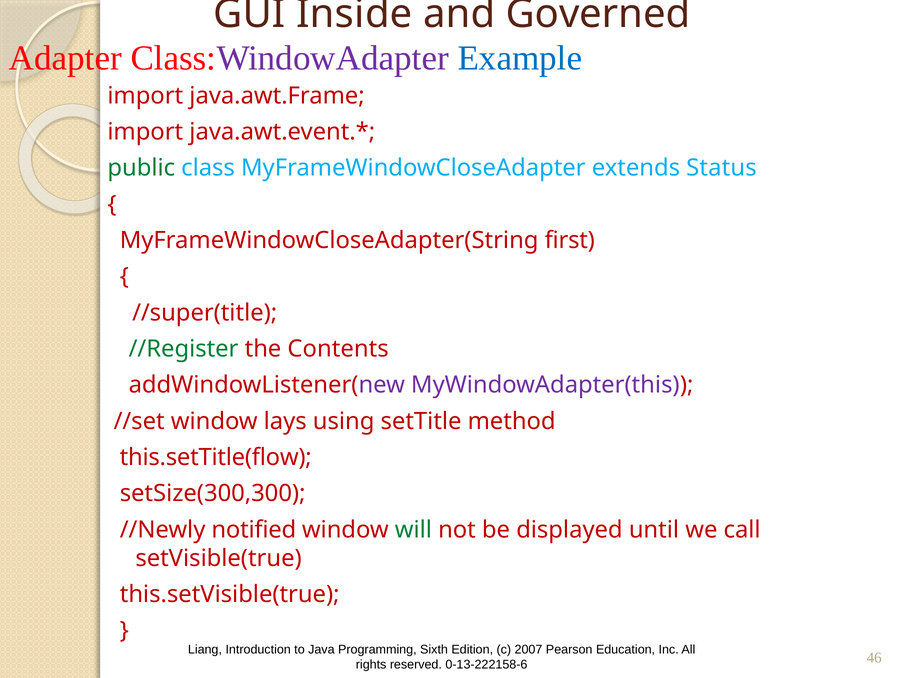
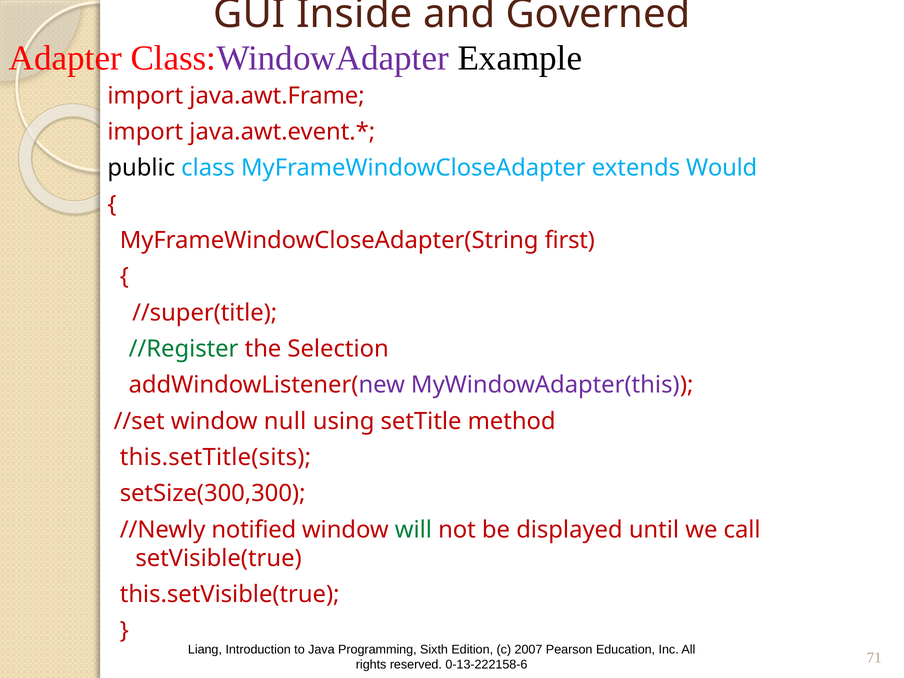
Example colour: blue -> black
public colour: green -> black
Status: Status -> Would
Contents: Contents -> Selection
lays: lays -> null
this.setTitle(flow: this.setTitle(flow -> this.setTitle(sits
46: 46 -> 71
